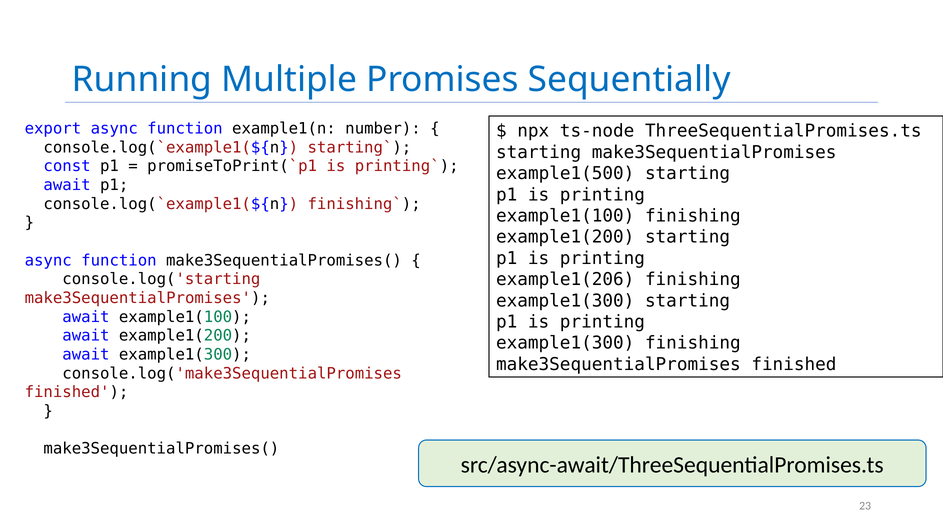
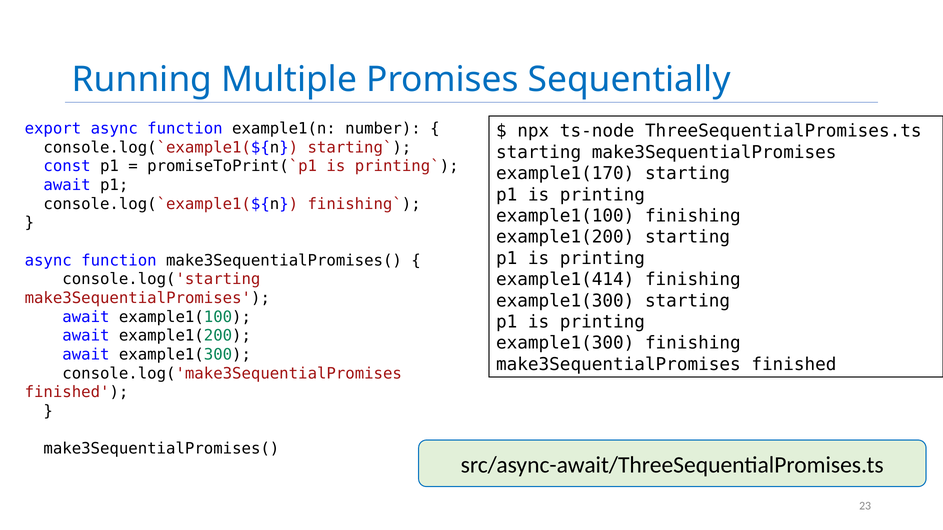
example1(500: example1(500 -> example1(170
example1(206: example1(206 -> example1(414
